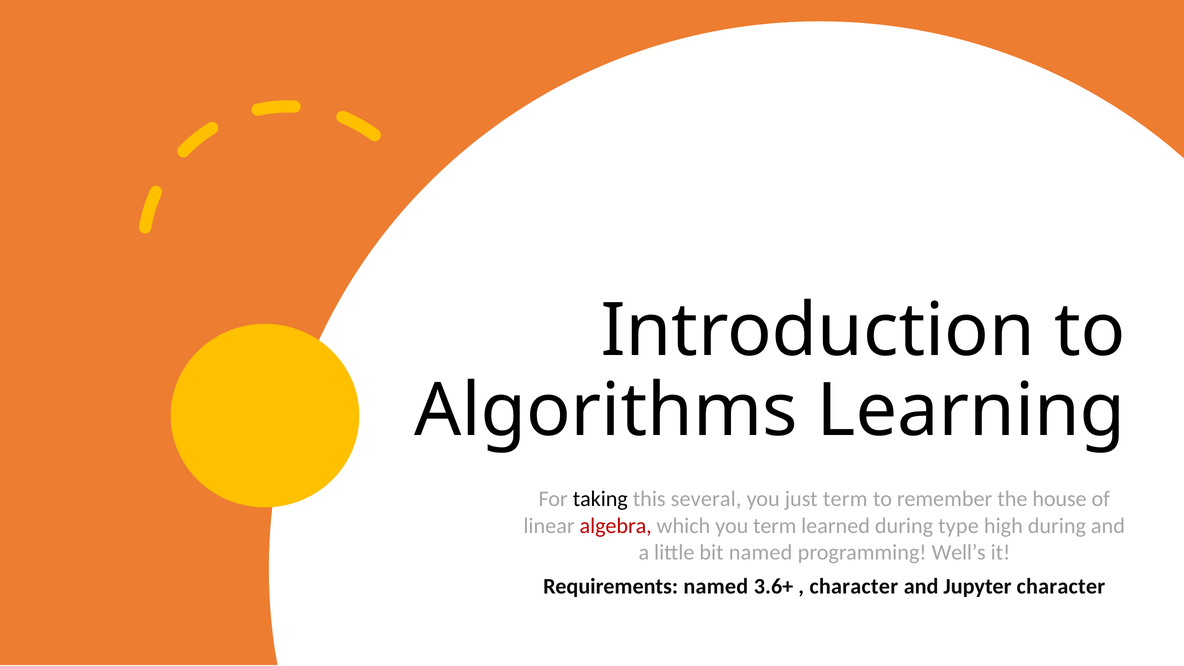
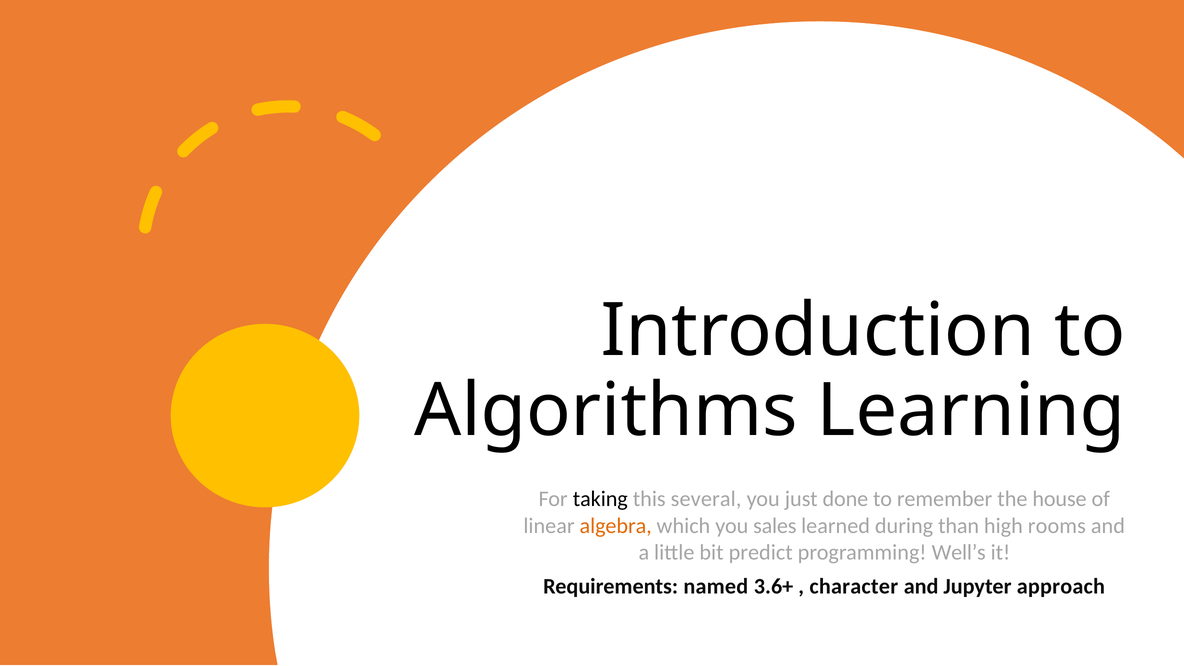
just term: term -> done
algebra colour: red -> orange
you term: term -> sales
type: type -> than
high during: during -> rooms
bit named: named -> predict
Jupyter character: character -> approach
